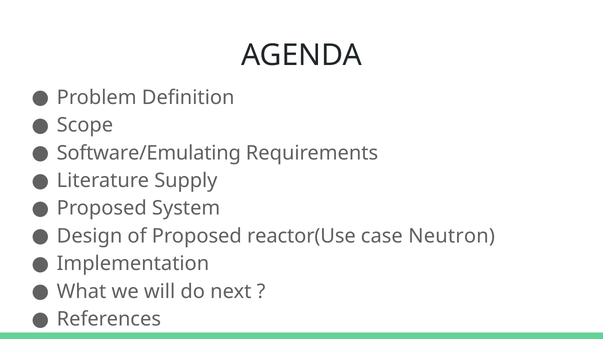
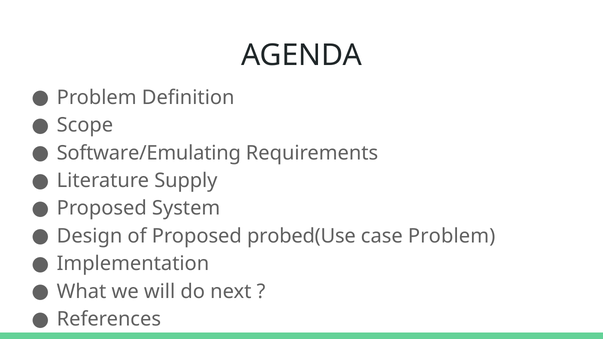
reactor(Use: reactor(Use -> probed(Use
case Neutron: Neutron -> Problem
